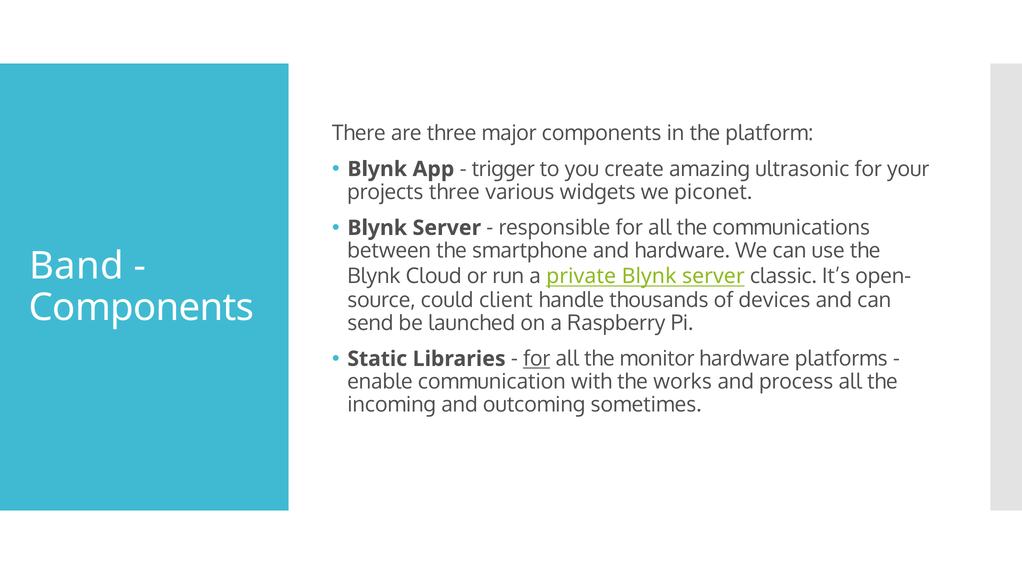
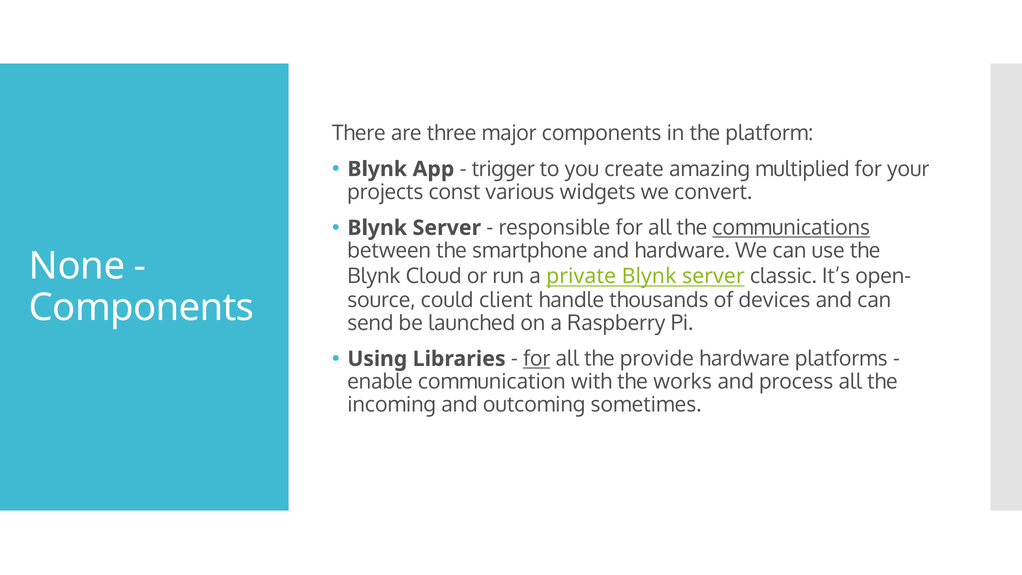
ultrasonic: ultrasonic -> multiplied
projects three: three -> const
piconet: piconet -> convert
communications underline: none -> present
Band: Band -> None
Static: Static -> Using
monitor: monitor -> provide
